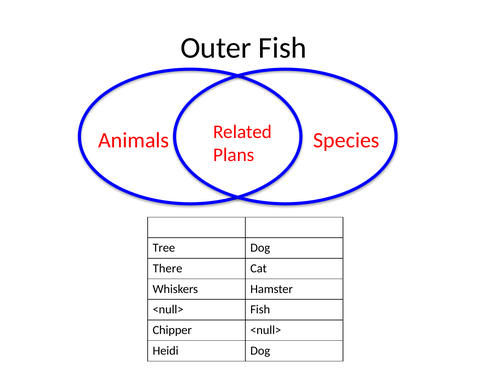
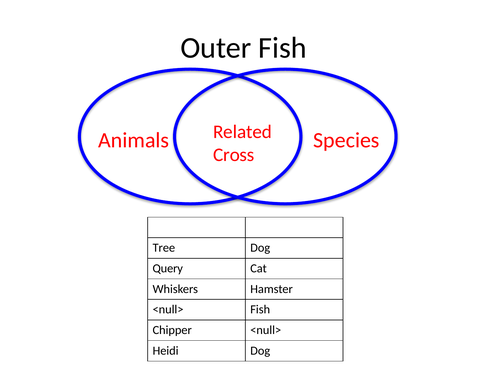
Plans: Plans -> Cross
There: There -> Query
